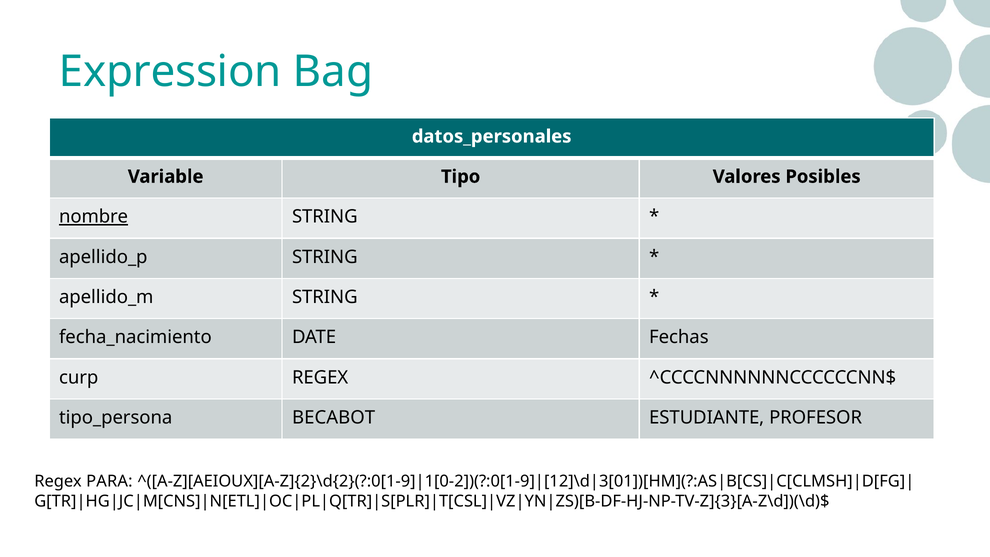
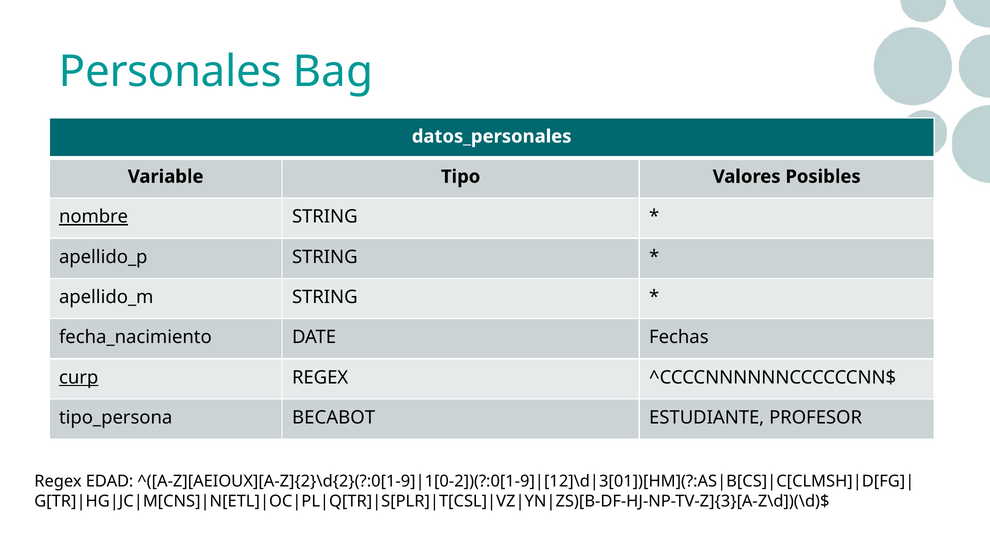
Expression: Expression -> Personales
curp underline: none -> present
PARA: PARA -> EDAD
